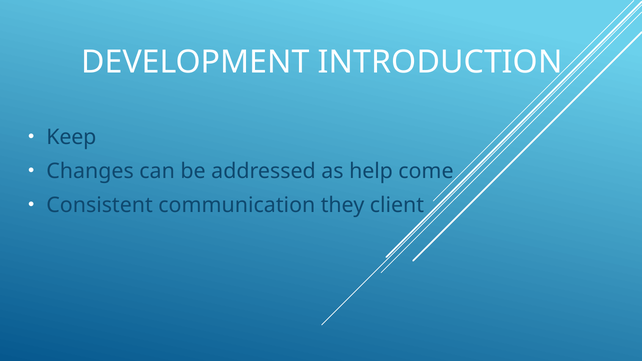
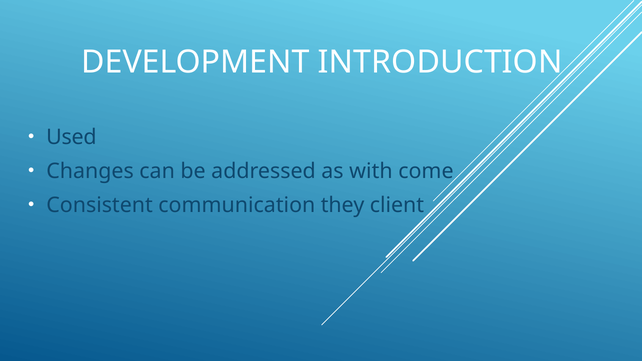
Keep: Keep -> Used
help: help -> with
